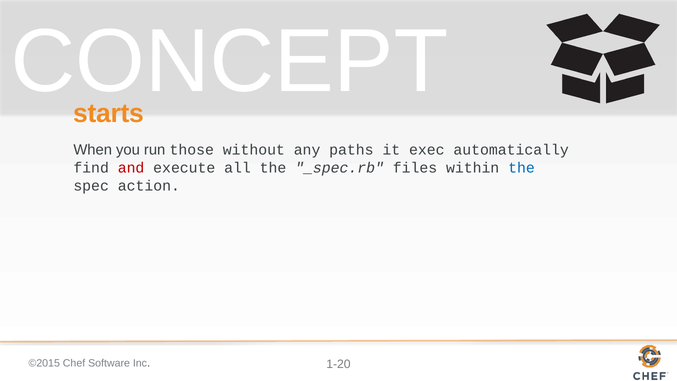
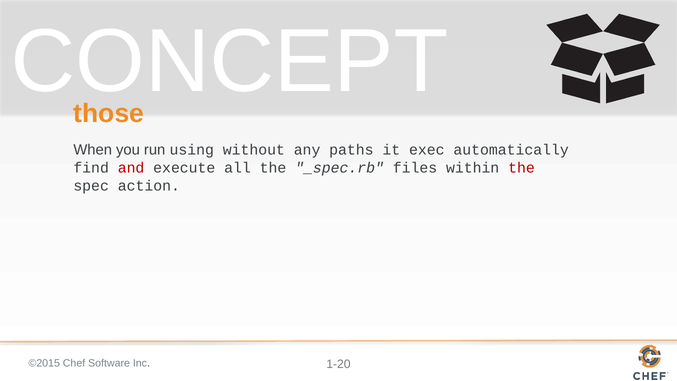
starts: starts -> those
those: those -> using
the at (521, 168) colour: blue -> red
